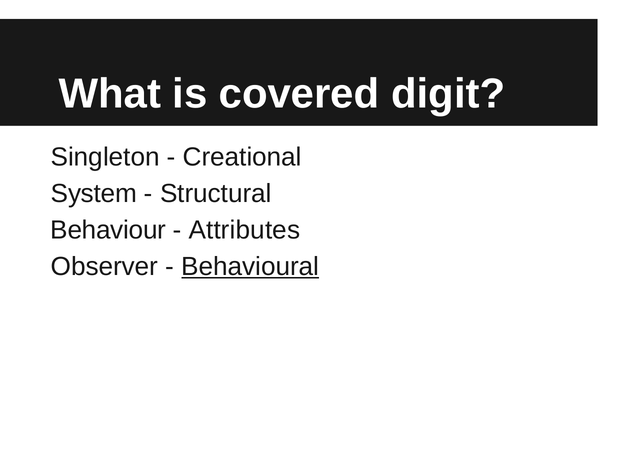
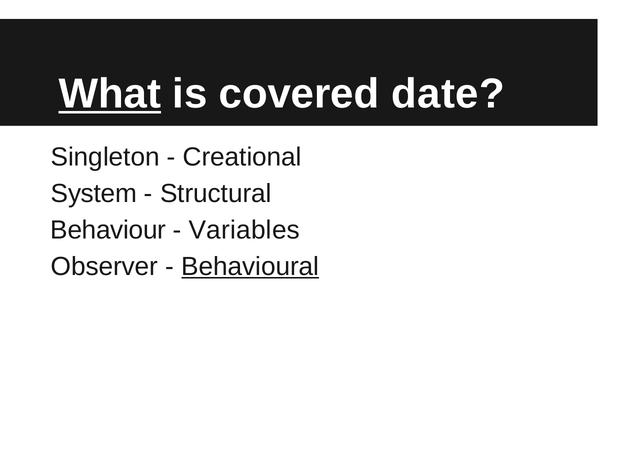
What underline: none -> present
digit: digit -> date
Attributes: Attributes -> Variables
